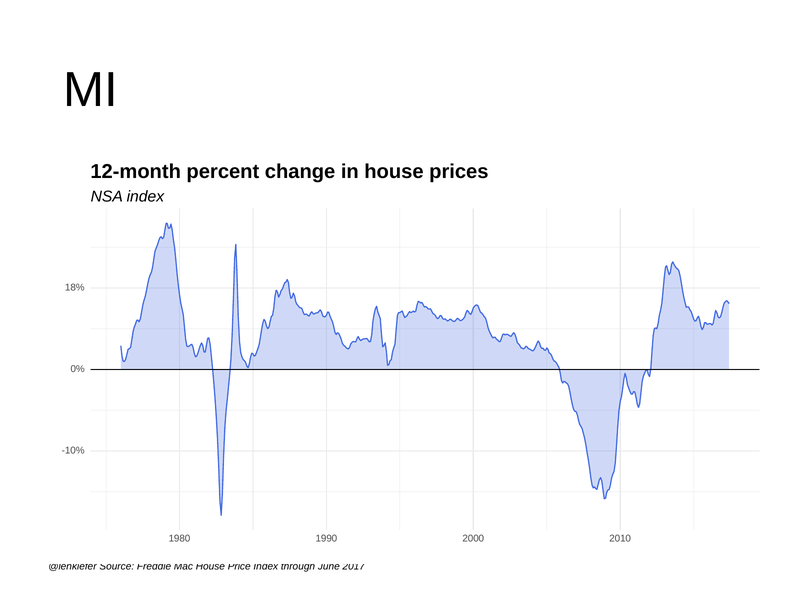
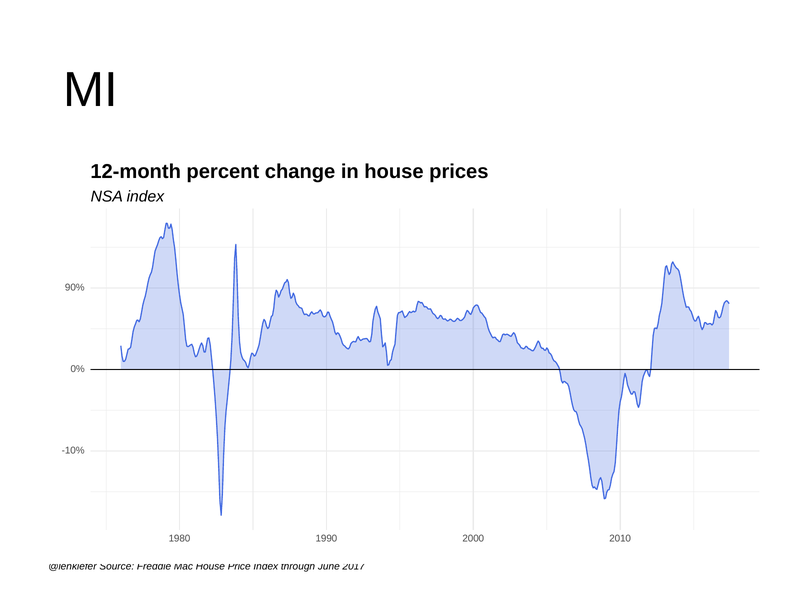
18%: 18% -> 90%
